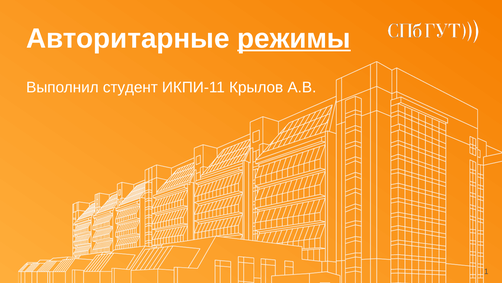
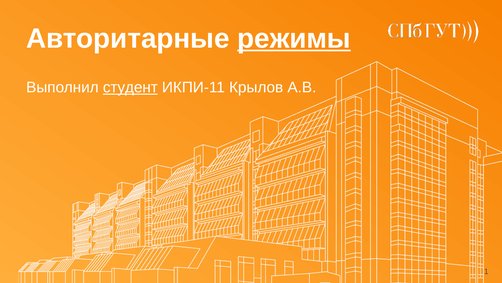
студент underline: none -> present
